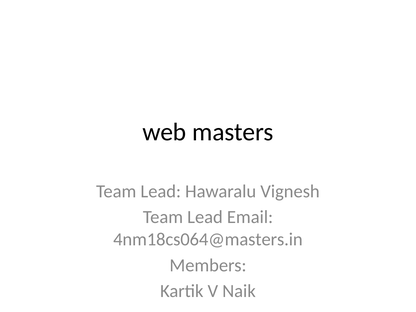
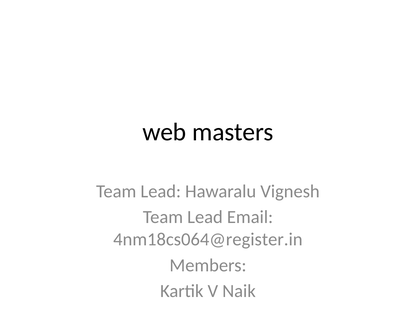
4nm18cs064@masters.in: 4nm18cs064@masters.in -> 4nm18cs064@register.in
